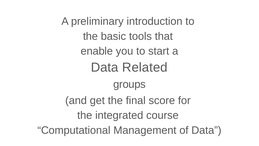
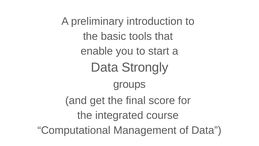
Related: Related -> Strongly
